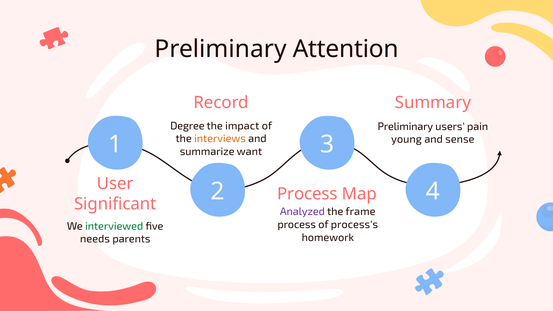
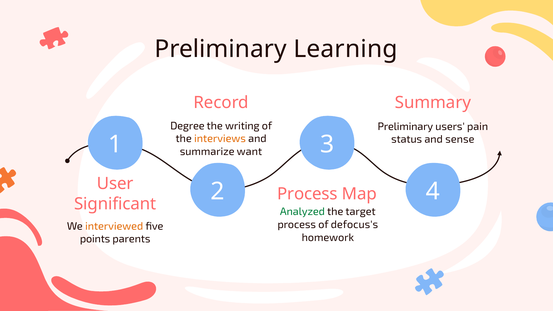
Attention: Attention -> Learning
impact: impact -> writing
young: young -> status
Analyzed colour: purple -> green
frame: frame -> target
process's: process's -> defocus's
interviewed colour: green -> orange
needs: needs -> points
